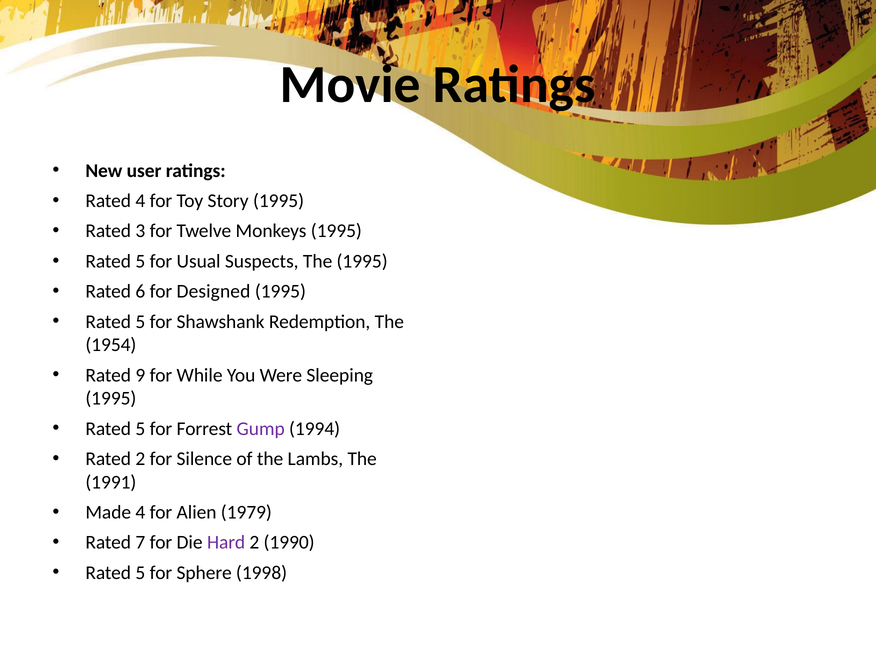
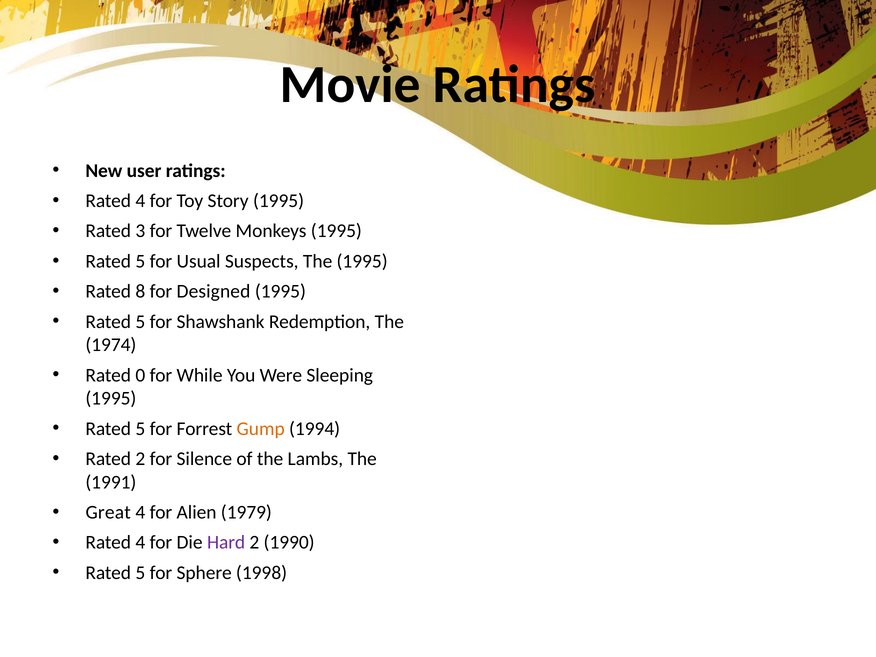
6: 6 -> 8
1954: 1954 -> 1974
9: 9 -> 0
Gump colour: purple -> orange
Made: Made -> Great
7 at (140, 543): 7 -> 4
